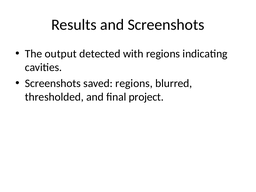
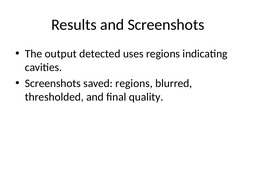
with: with -> uses
project: project -> quality
